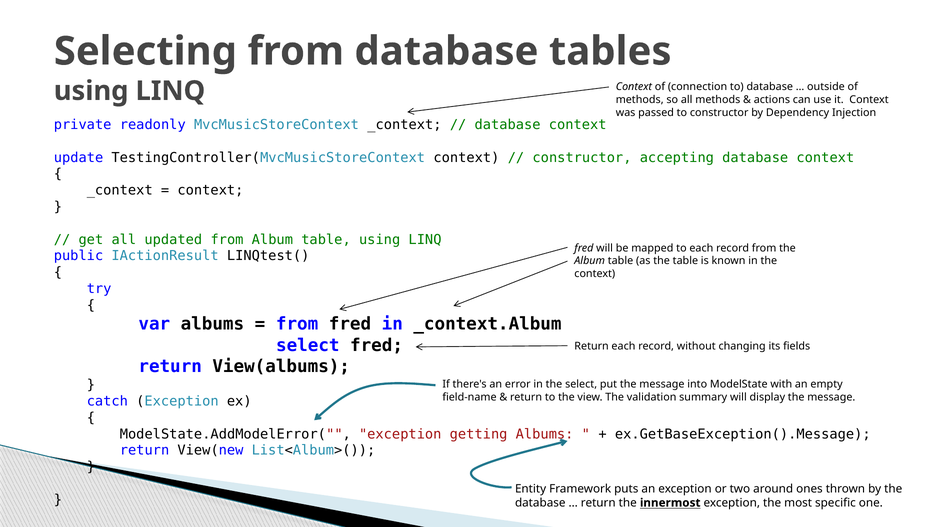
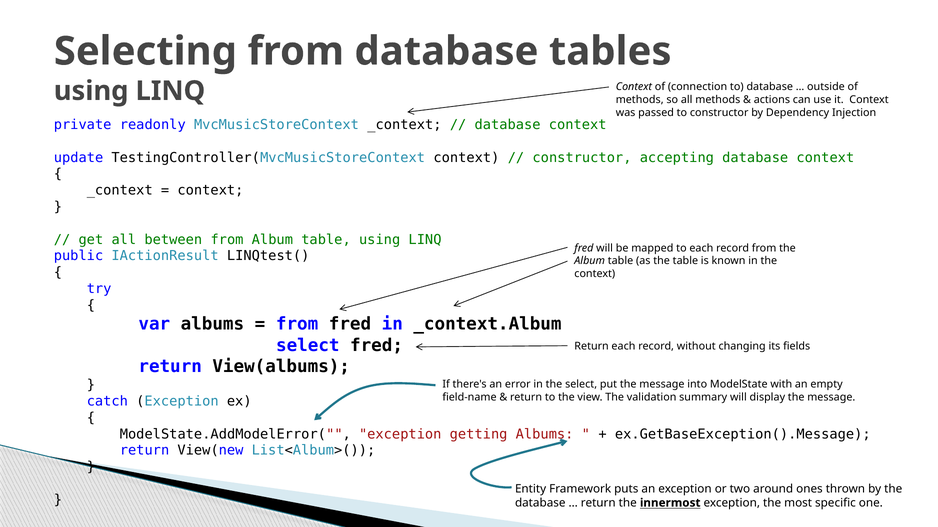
updated: updated -> between
